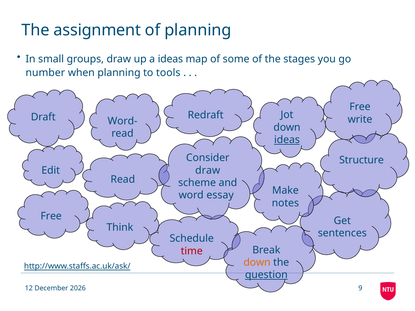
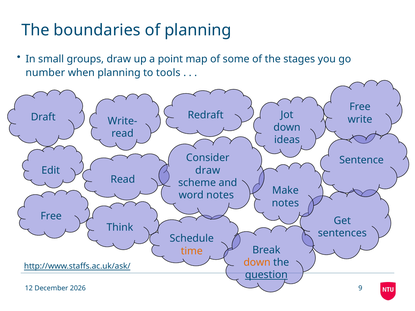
assignment: assignment -> boundaries
a ideas: ideas -> point
Word-: Word- -> Write-
ideas at (287, 140) underline: present -> none
Structure: Structure -> Sentence
word essay: essay -> notes
time colour: red -> orange
